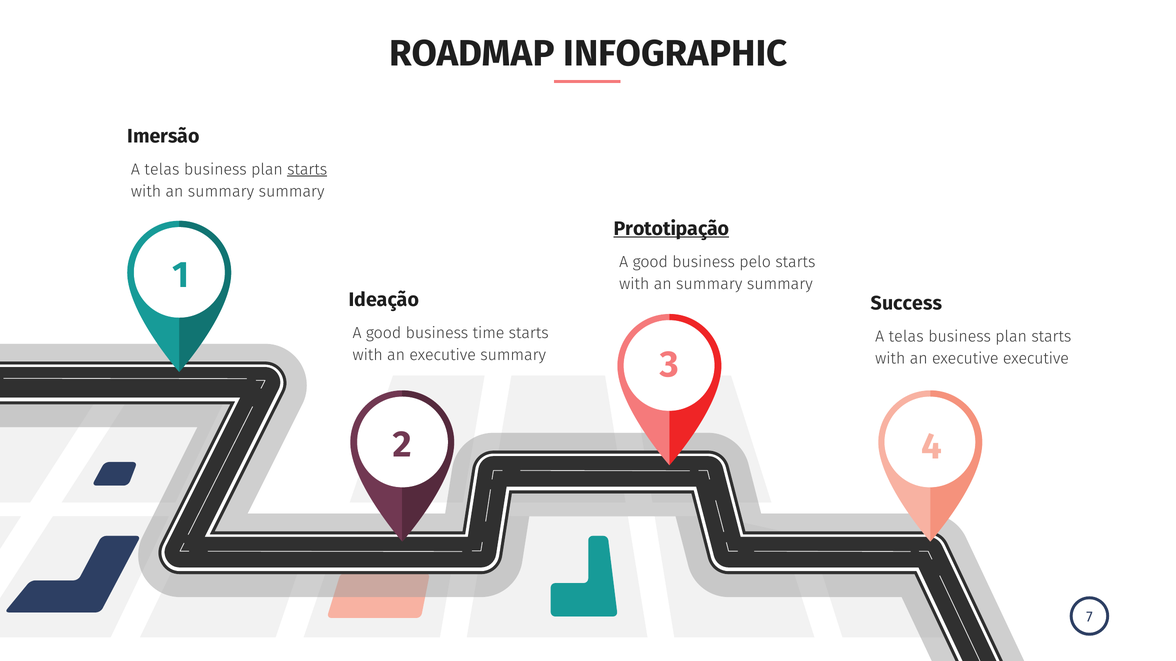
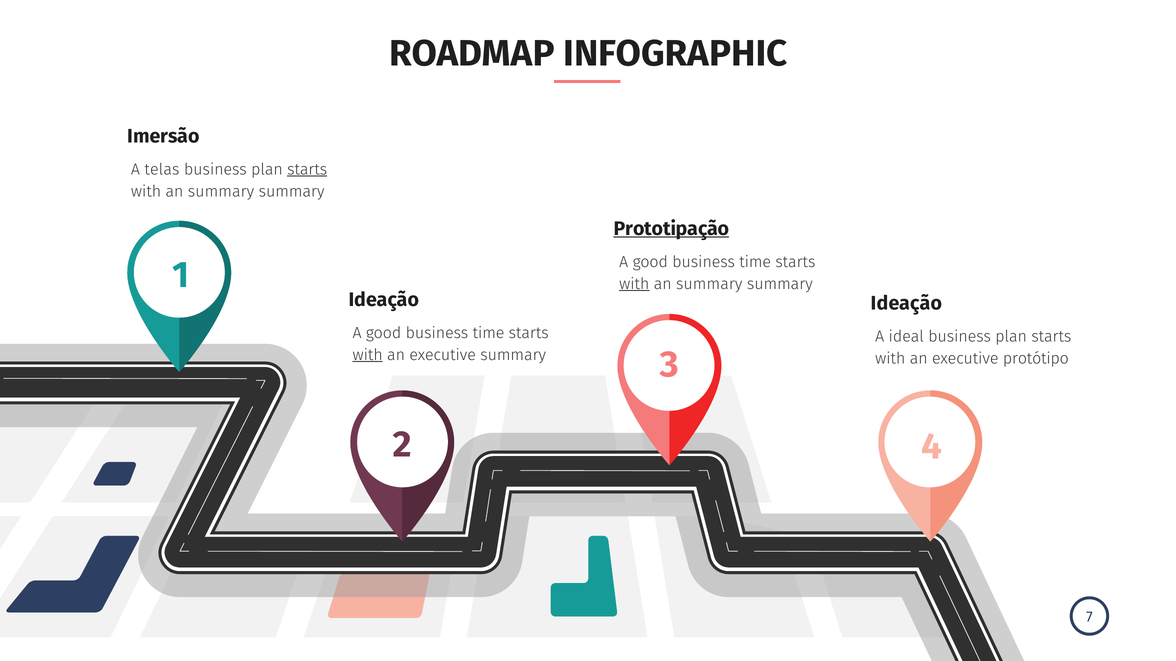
pelo at (755, 262): pelo -> time
with at (634, 284) underline: none -> present
Success at (906, 304): Success -> Ideação
telas at (906, 337): telas -> ideal
with at (368, 355) underline: none -> present
executive executive: executive -> protótipo
